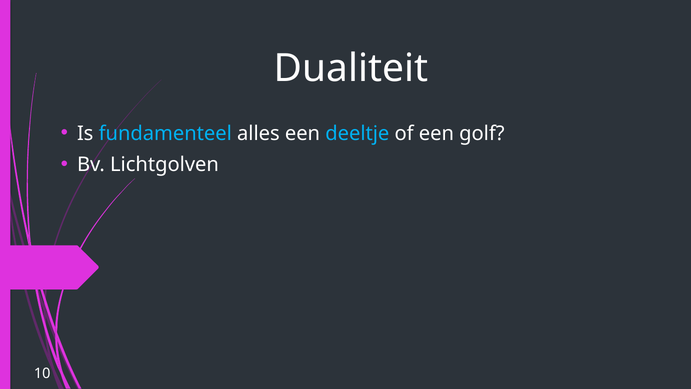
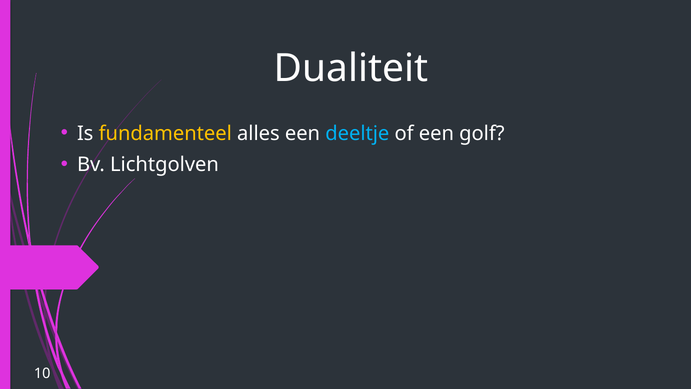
fundamenteel colour: light blue -> yellow
